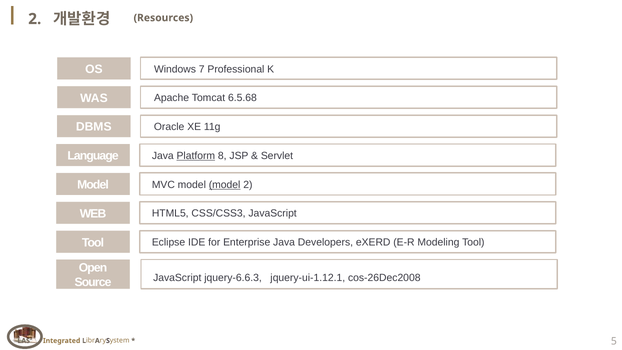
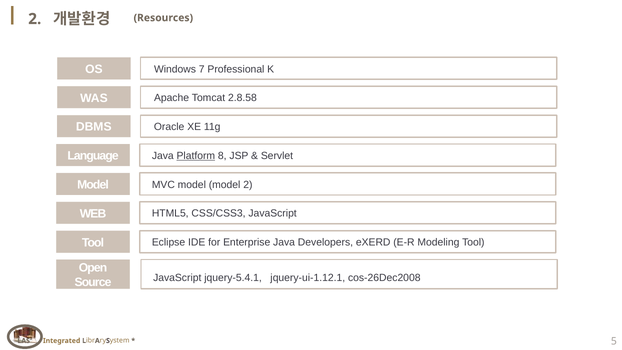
6.5.68: 6.5.68 -> 2.8.58
model at (225, 185) underline: present -> none
jquery-6.6.3: jquery-6.6.3 -> jquery-5.4.1
